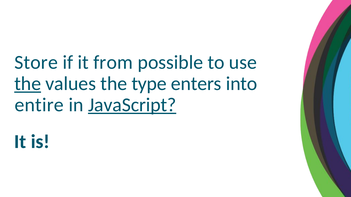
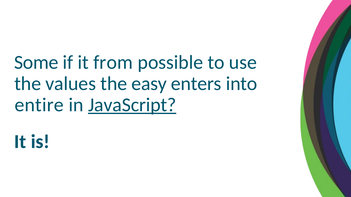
Store: Store -> Some
the at (28, 84) underline: present -> none
type: type -> easy
